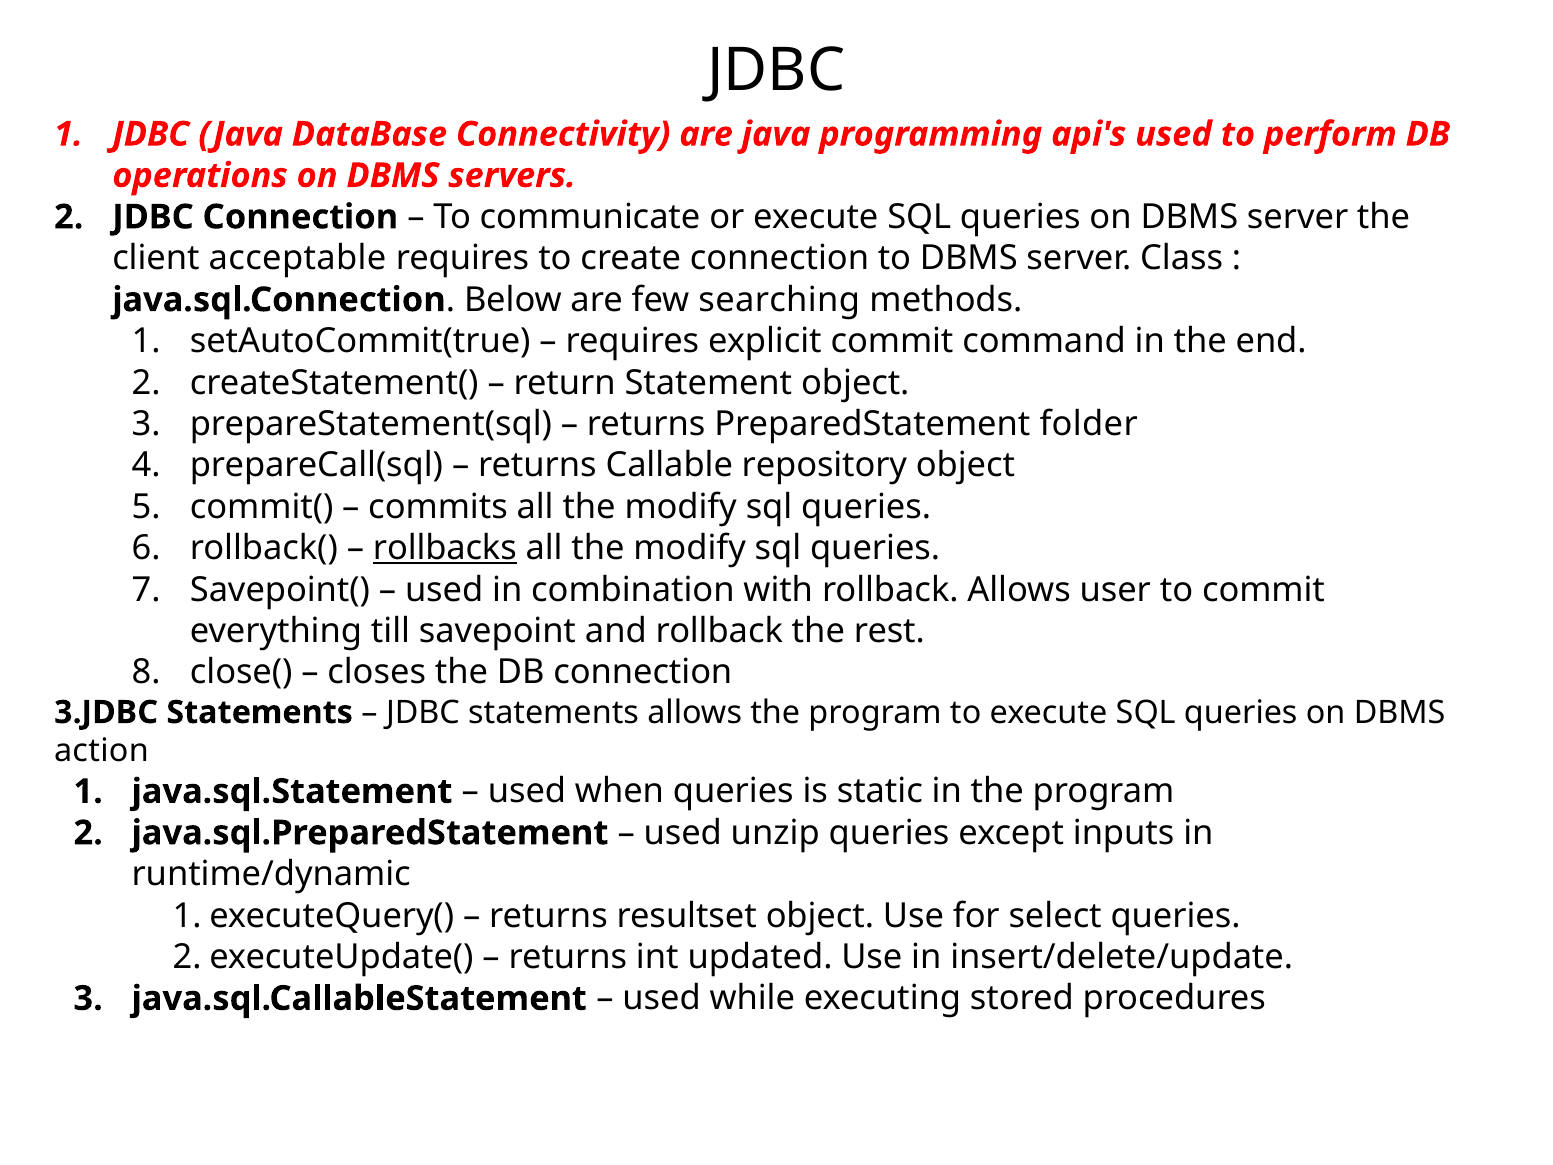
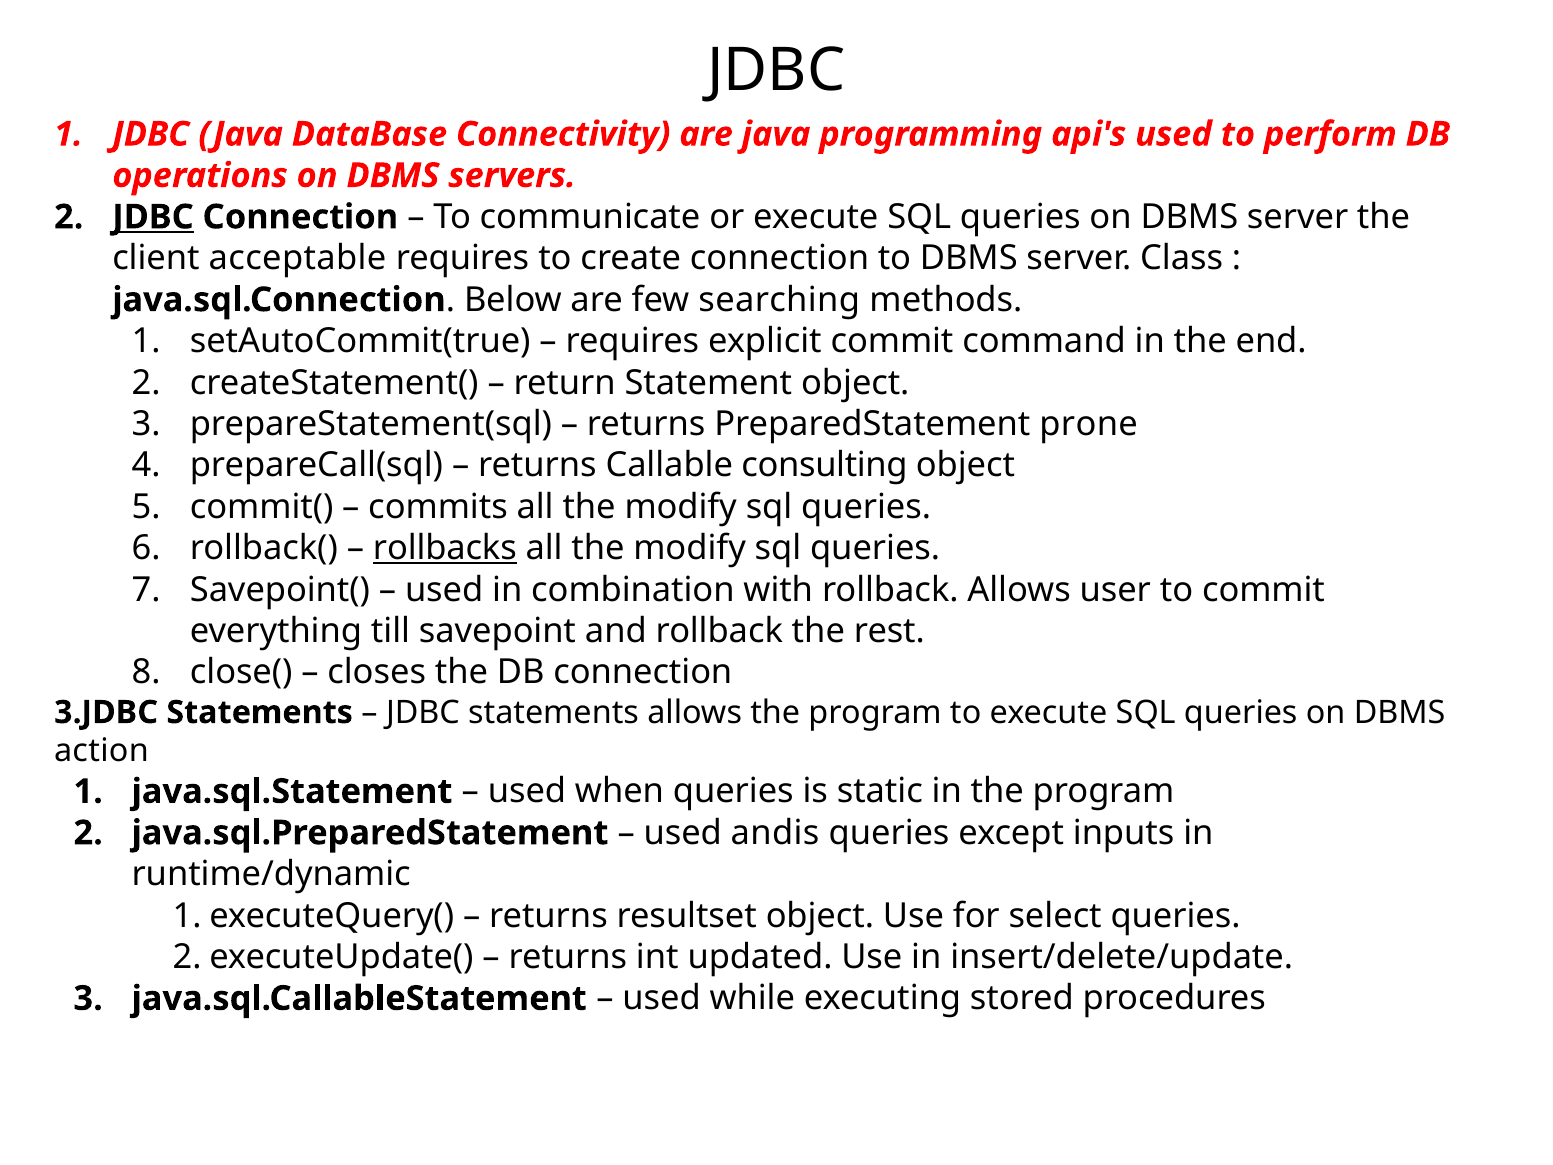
JDBC at (153, 217) underline: none -> present
folder: folder -> prone
repository: repository -> consulting
unzip: unzip -> andis
